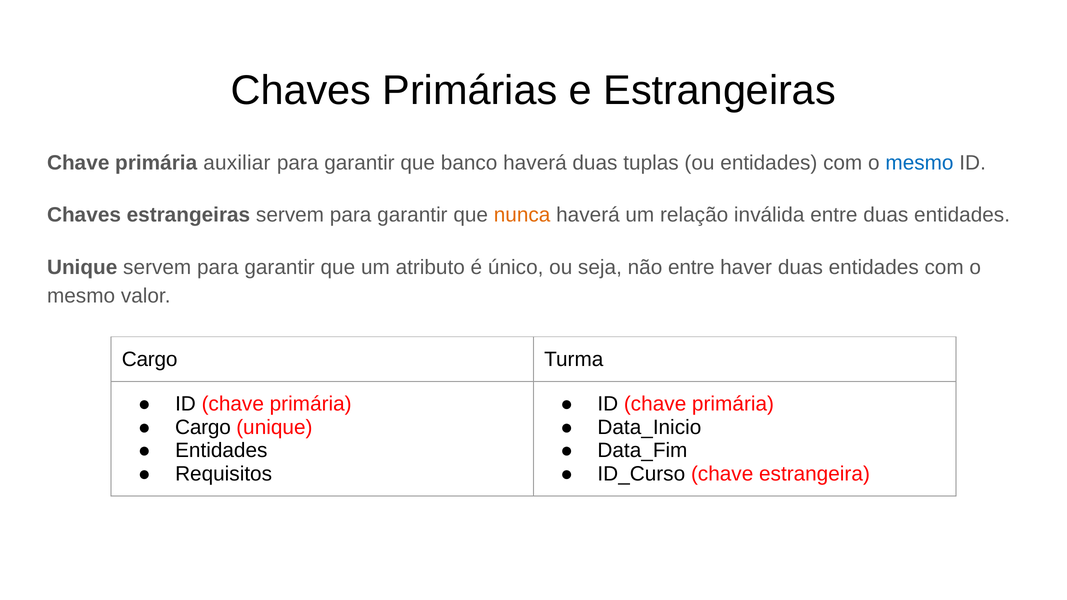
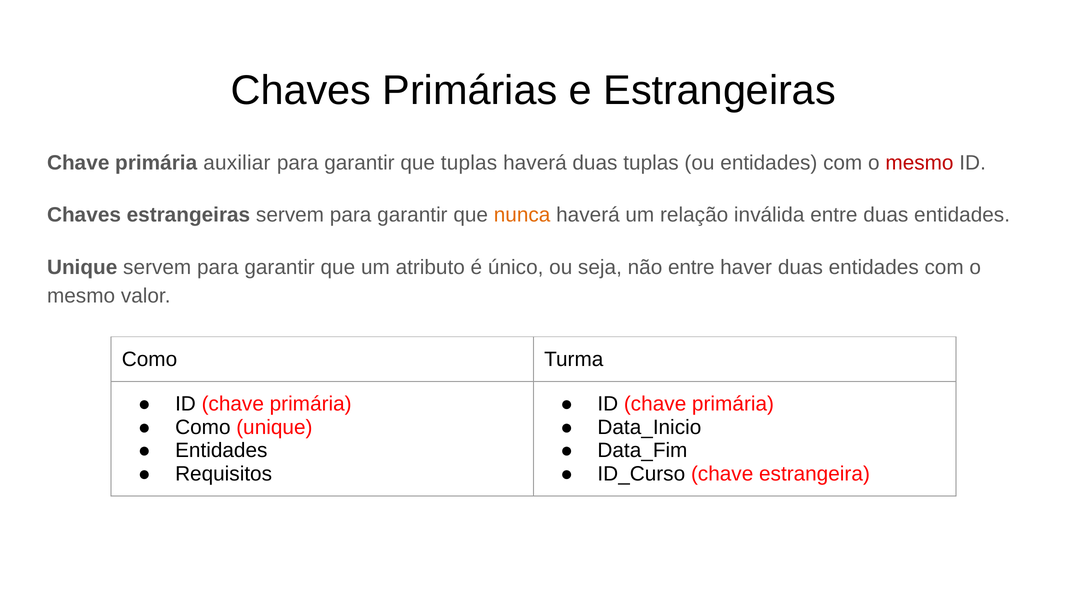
que banco: banco -> tuplas
mesmo at (919, 163) colour: blue -> red
Cargo at (150, 360): Cargo -> Como
Cargo at (203, 427): Cargo -> Como
